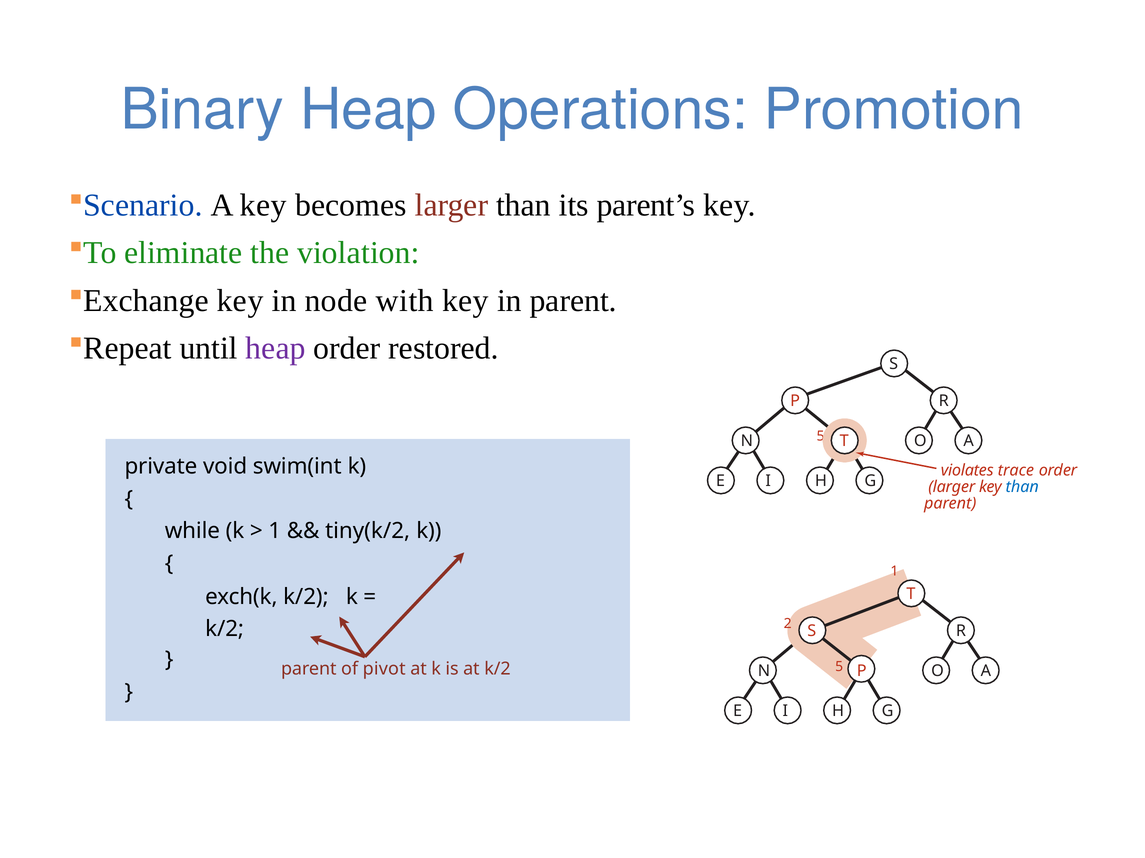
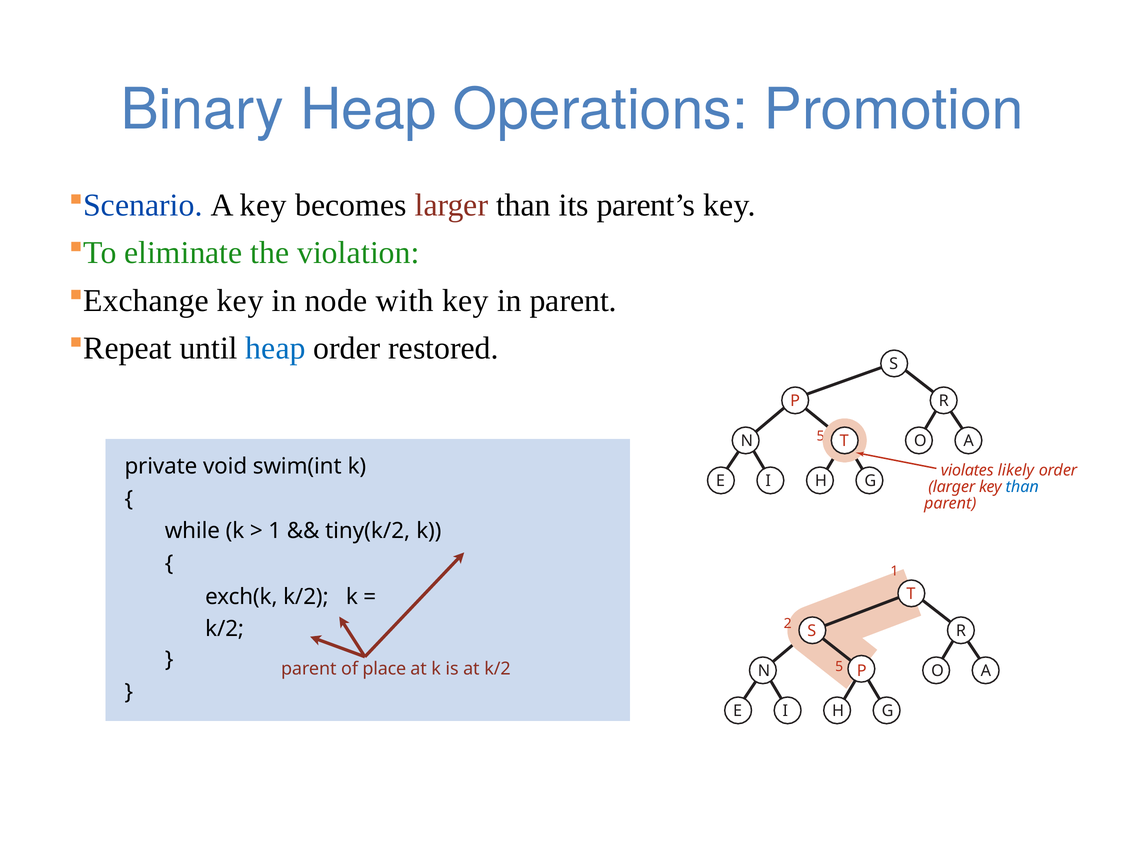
heap at (276, 349) colour: purple -> blue
trace: trace -> likely
pivot: pivot -> place
